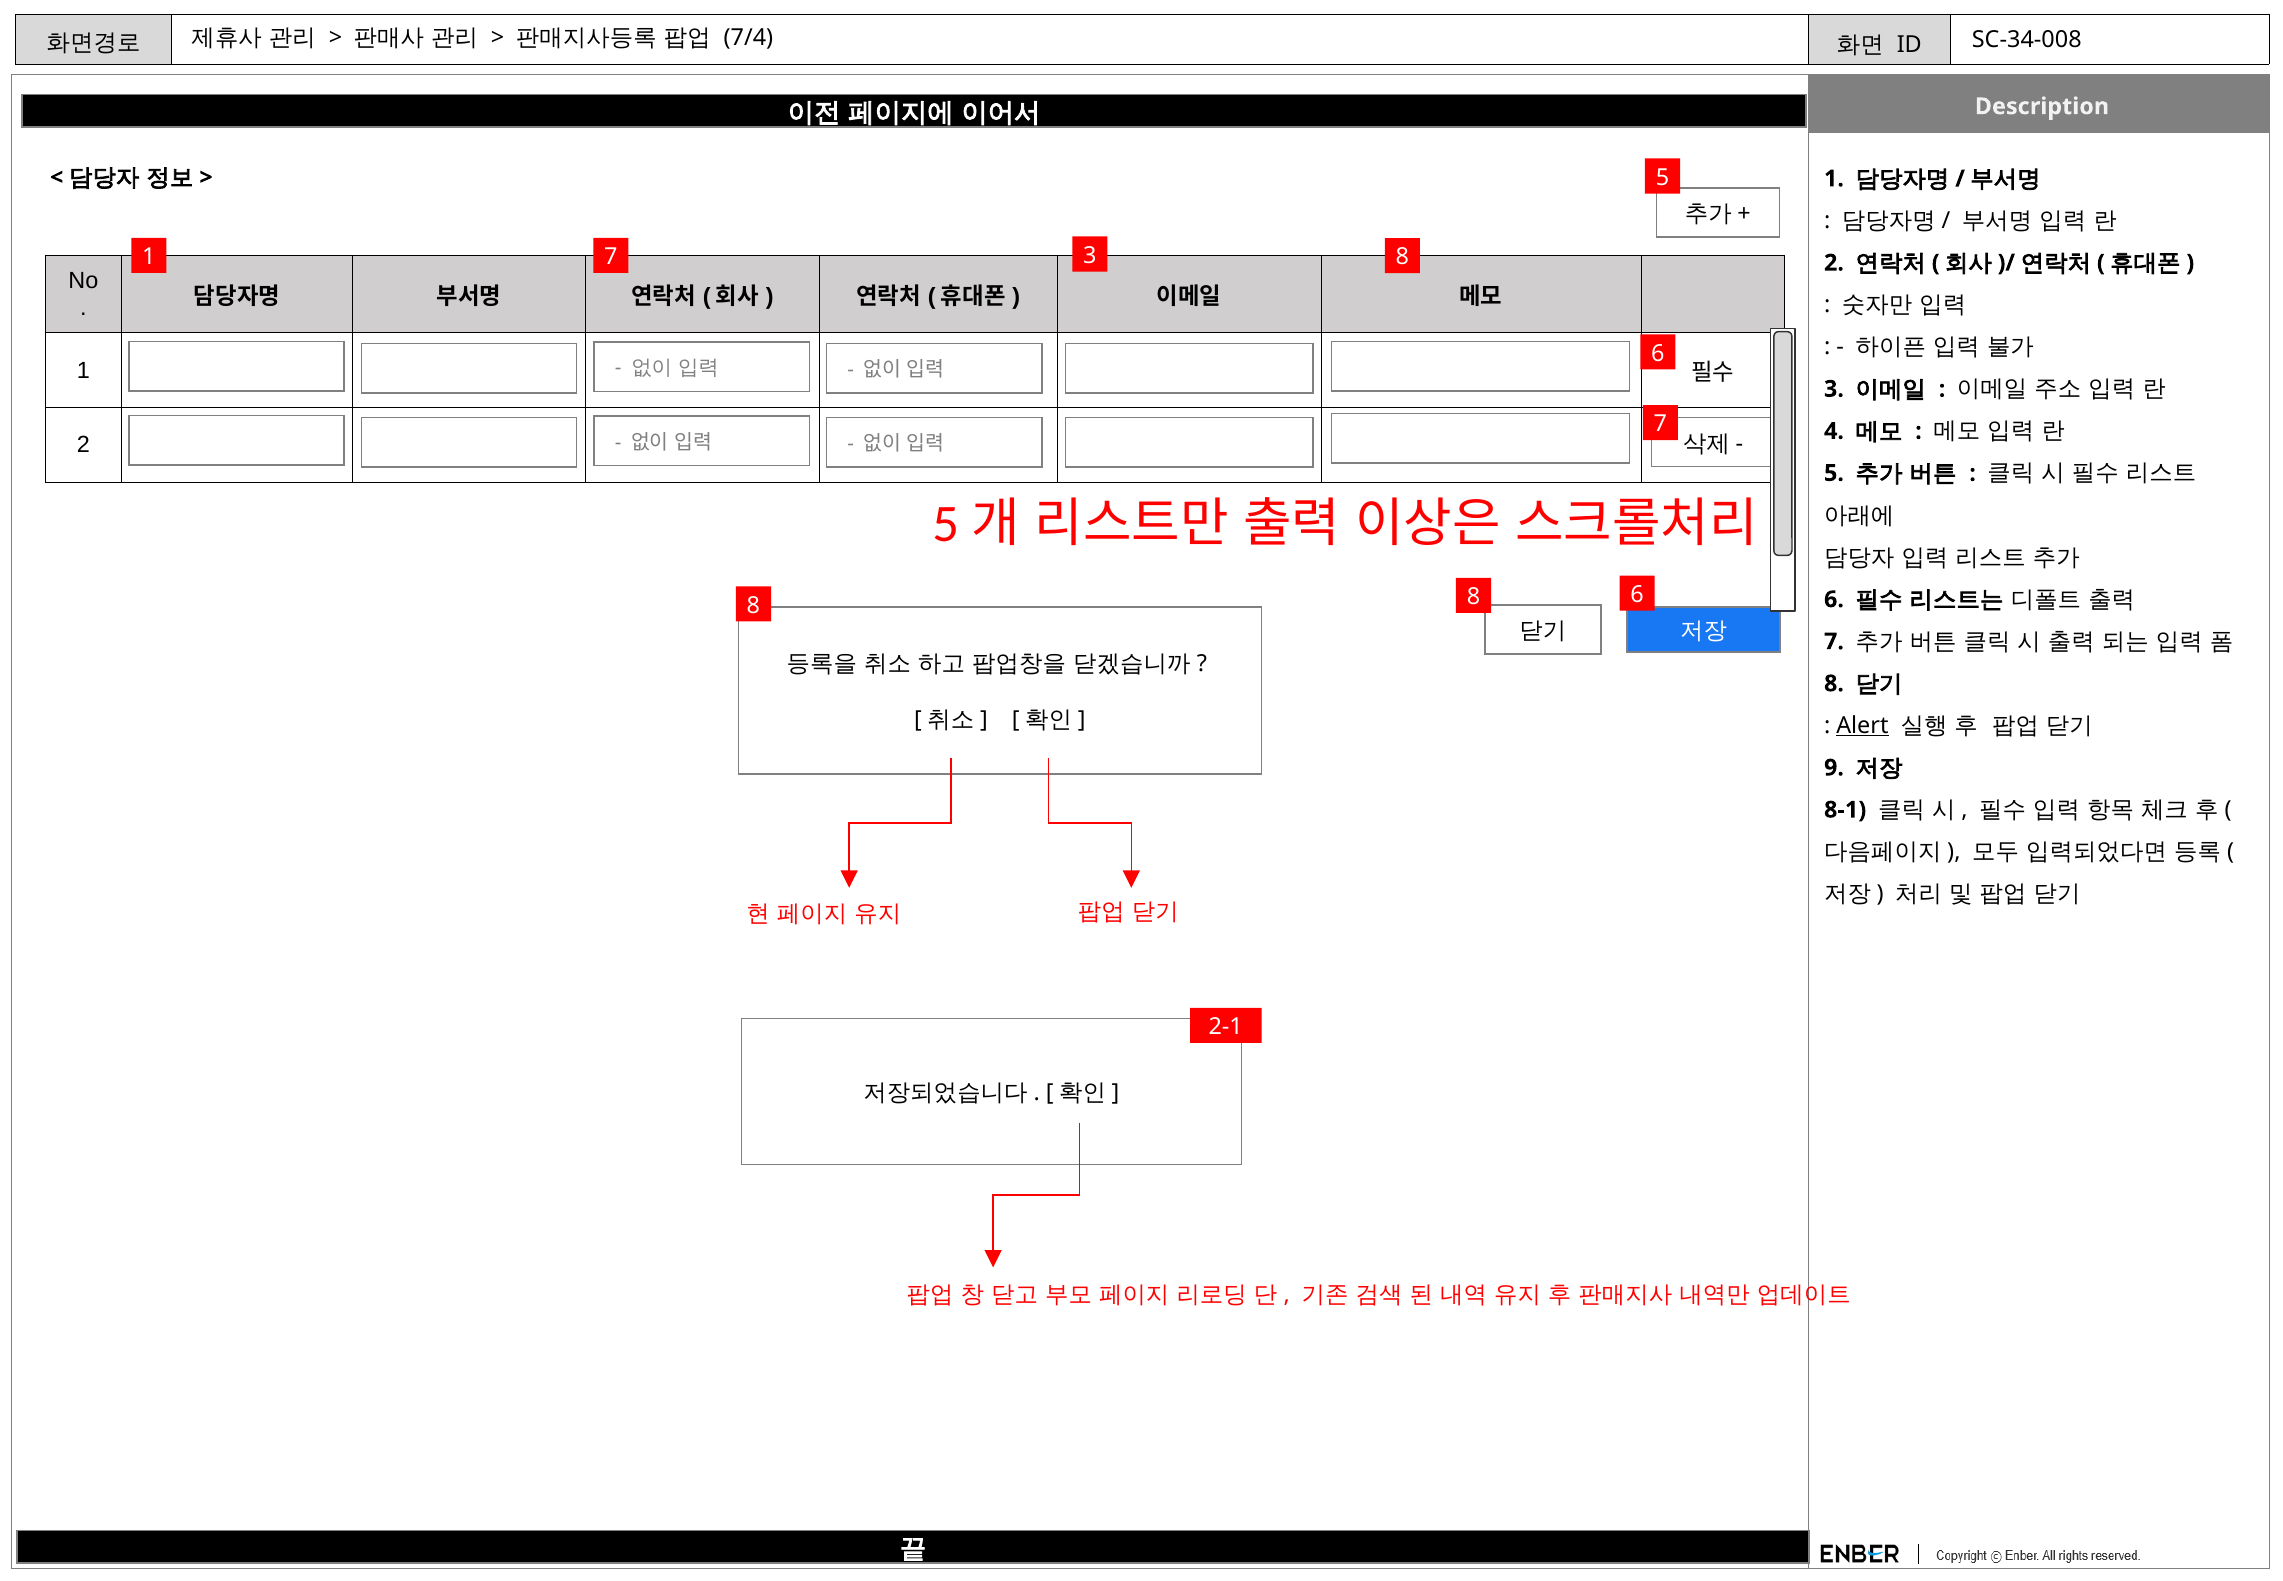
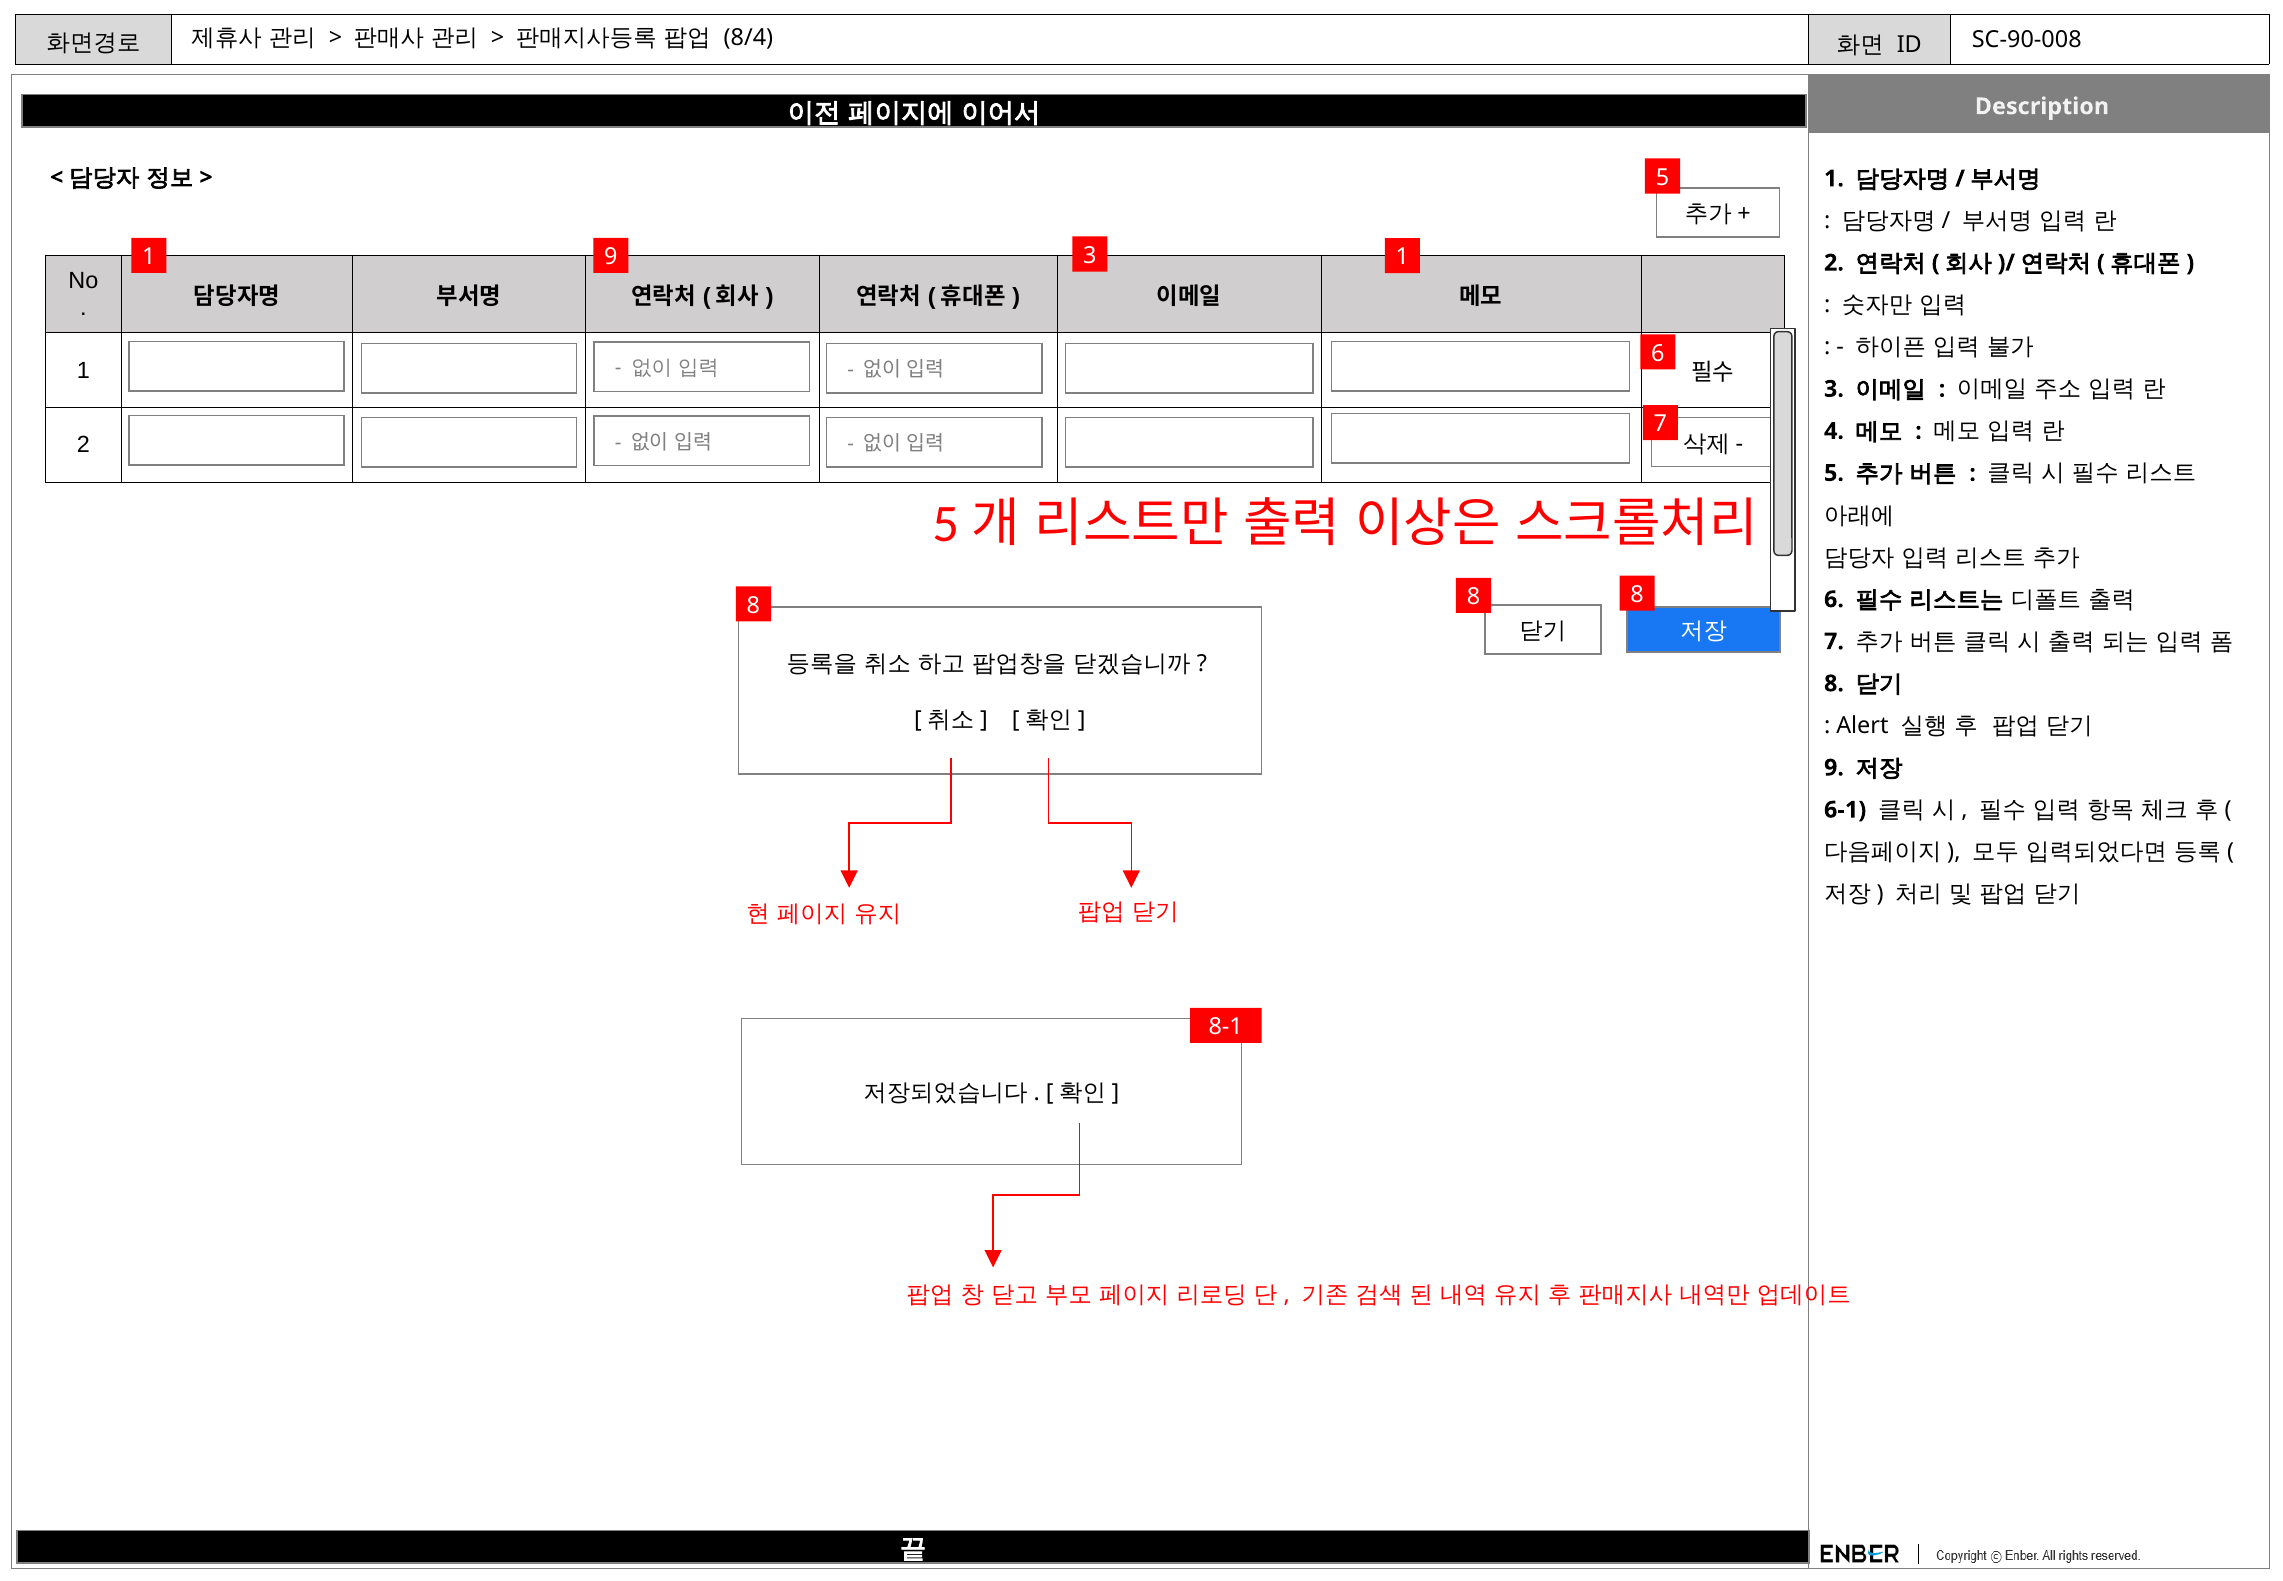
7/4: 7/4 -> 8/4
SC-34-008: SC-34-008 -> SC-90-008
1 7: 7 -> 9
3 8: 8 -> 1
8 6: 6 -> 8
Alert underline: present -> none
8-1: 8-1 -> 6-1
2-1: 2-1 -> 8-1
